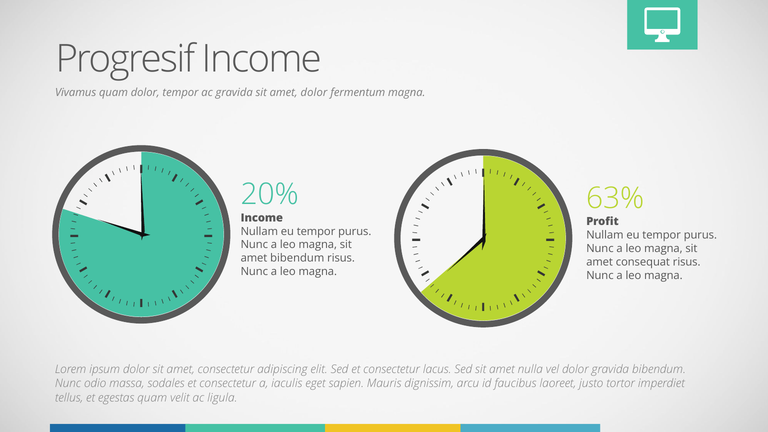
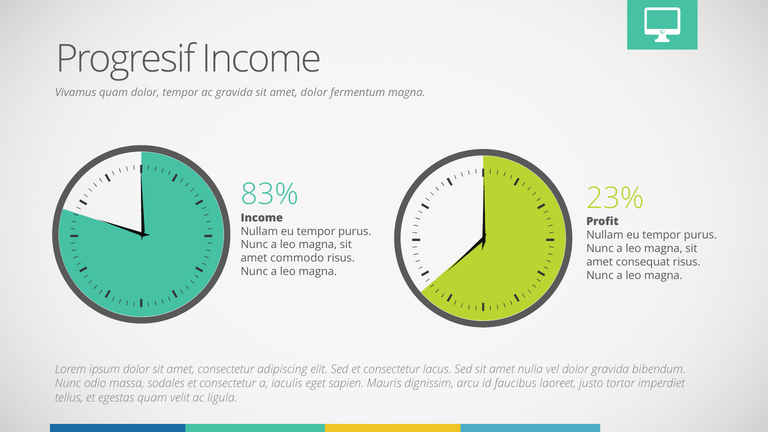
20%: 20% -> 83%
63%: 63% -> 23%
amet bibendum: bibendum -> commodo
